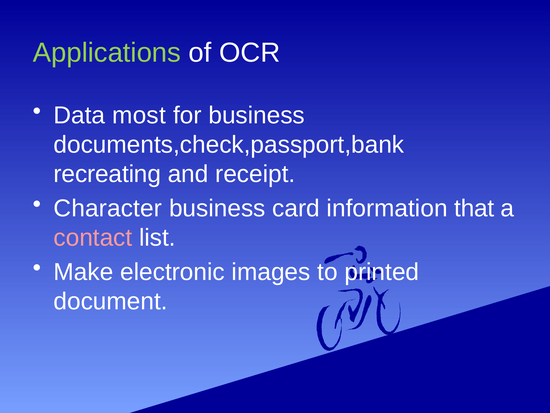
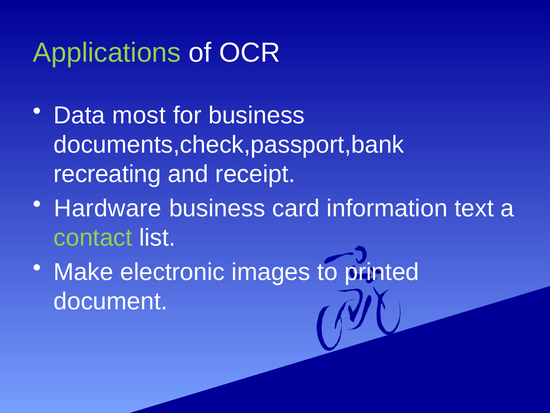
Character: Character -> Hardware
that: that -> text
contact colour: pink -> light green
